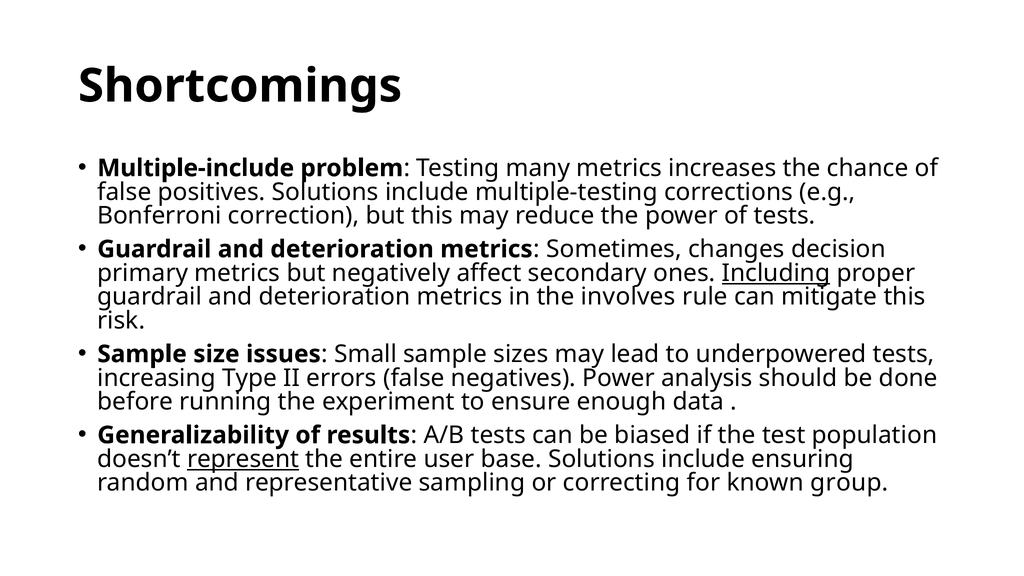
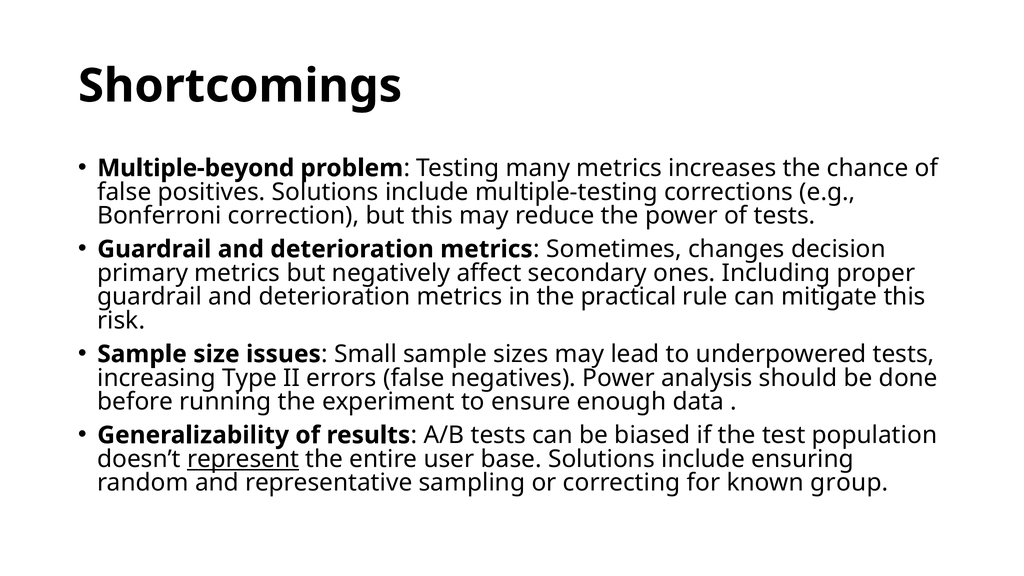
Multiple-include: Multiple-include -> Multiple-beyond
Including underline: present -> none
involves: involves -> practical
